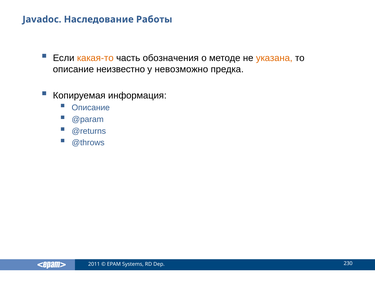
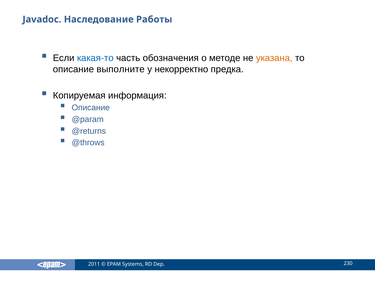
какая-то colour: orange -> blue
неизвестно: неизвестно -> выполните
невозможно: невозможно -> некорректно
